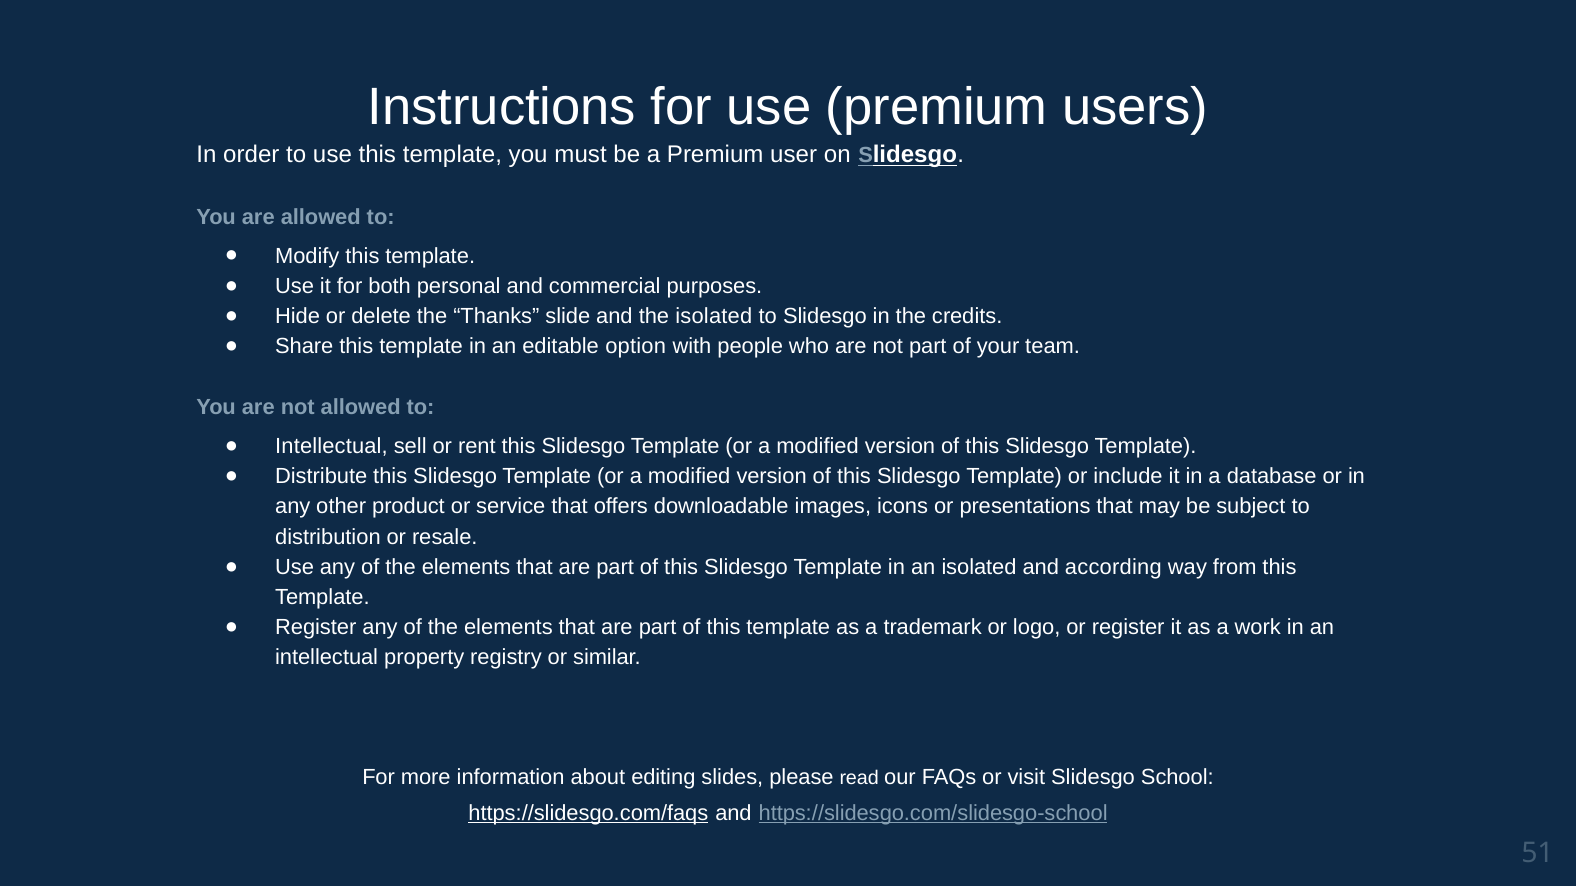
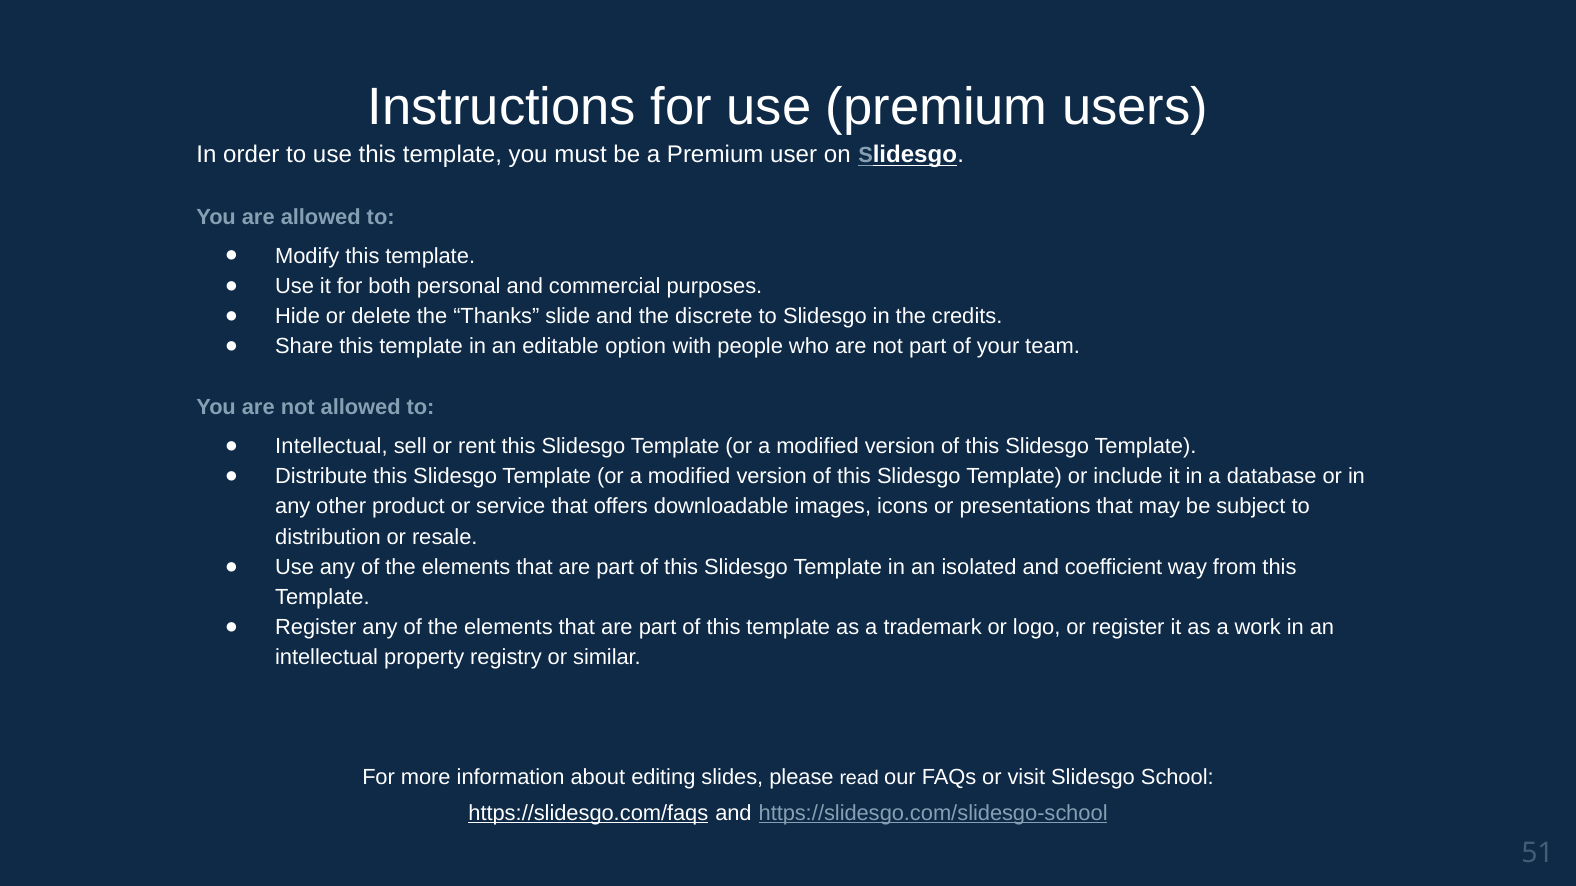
the isolated: isolated -> discrete
according: according -> coefficient
